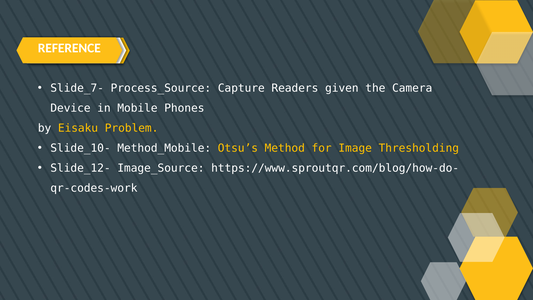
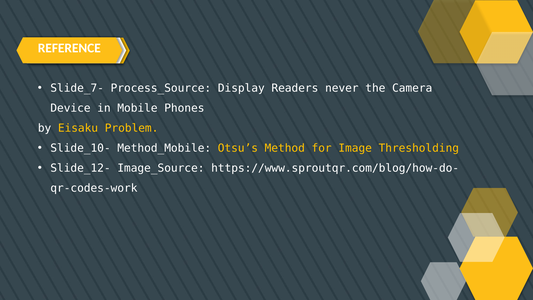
Capture: Capture -> Display
given: given -> never
